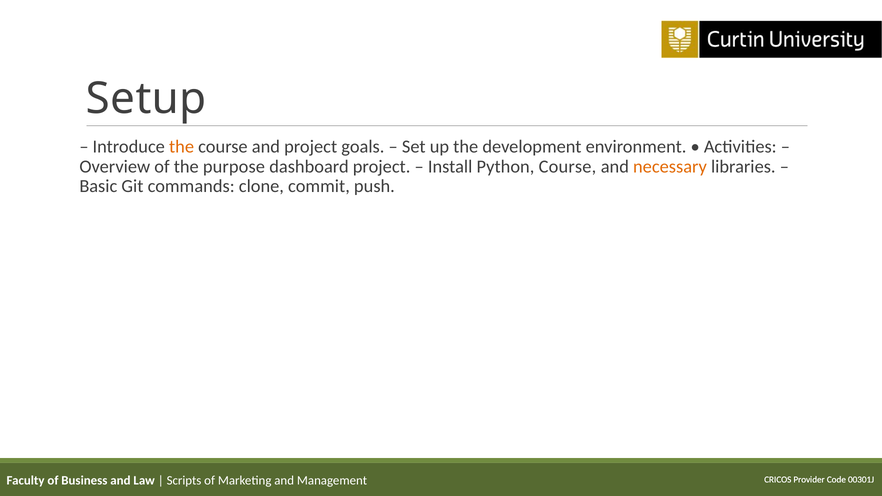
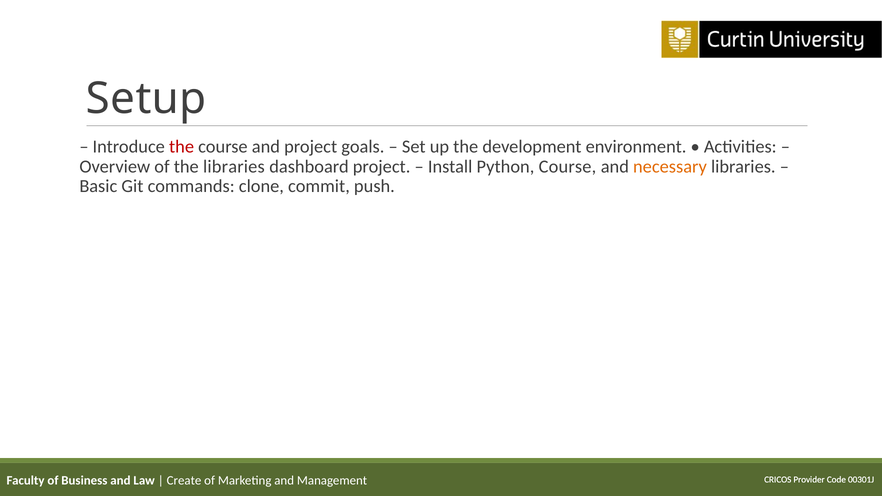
the at (182, 147) colour: orange -> red
the purpose: purpose -> libraries
Scripts: Scripts -> Create
